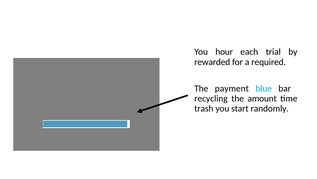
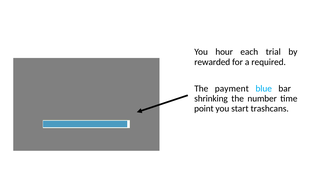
recycling: recycling -> shrinking
amount: amount -> number
trash: trash -> point
randomly: randomly -> trashcans
